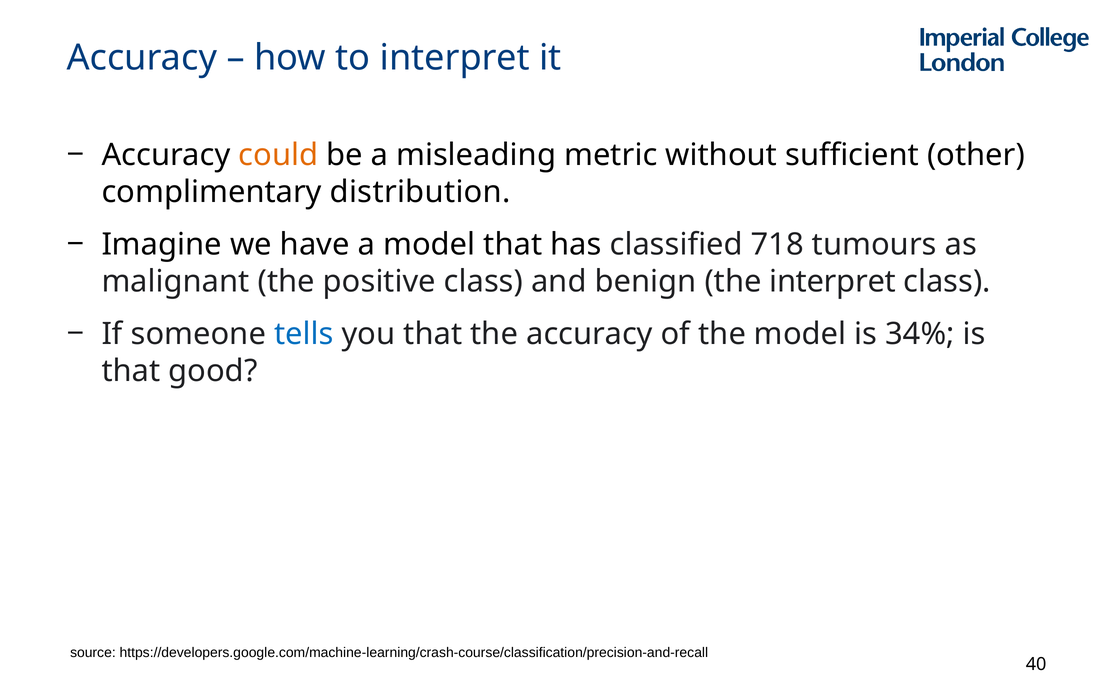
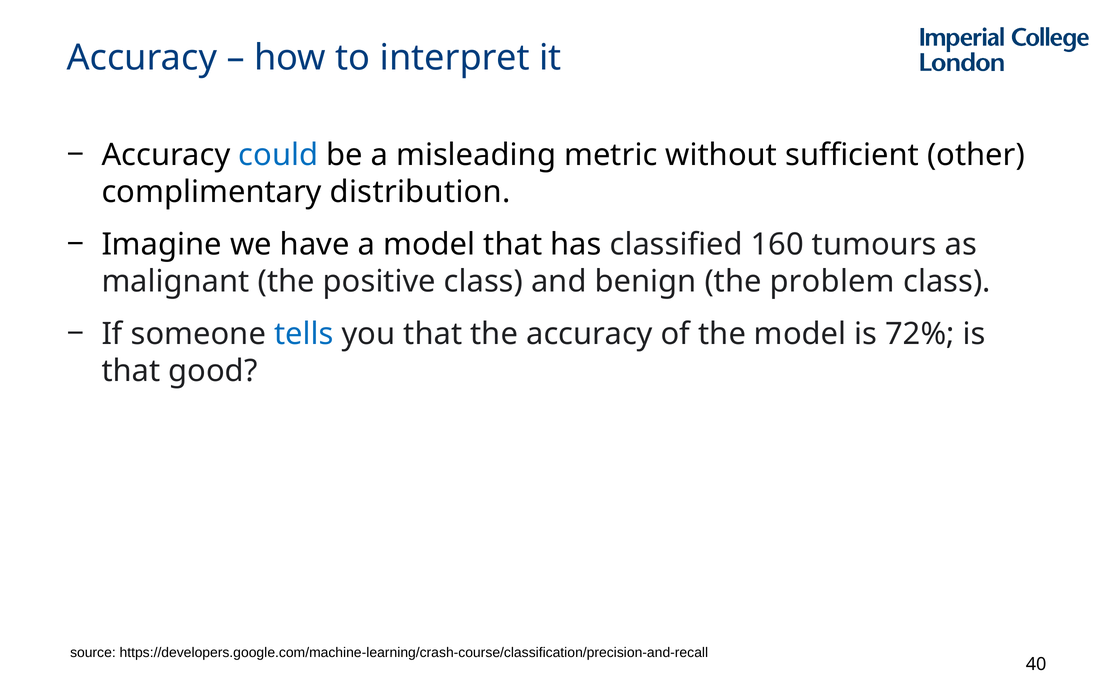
could colour: orange -> blue
718: 718 -> 160
the interpret: interpret -> problem
34%: 34% -> 72%
